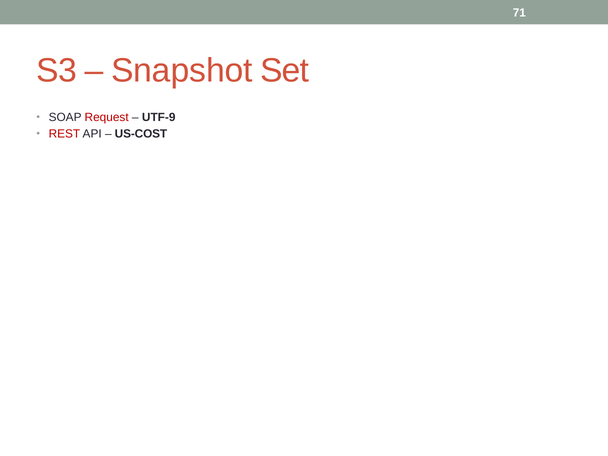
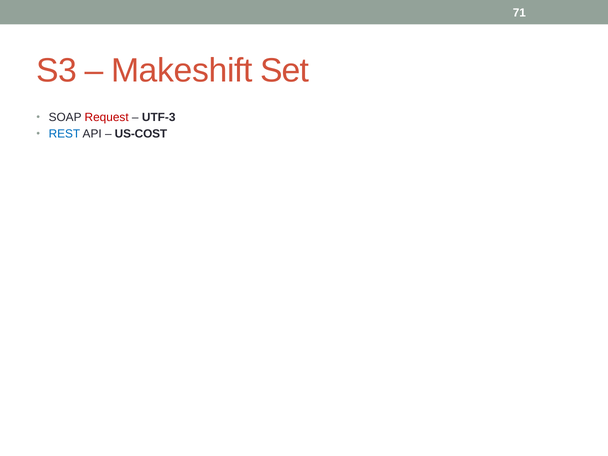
Snapshot: Snapshot -> Makeshift
UTF-9: UTF-9 -> UTF-3
REST colour: red -> blue
